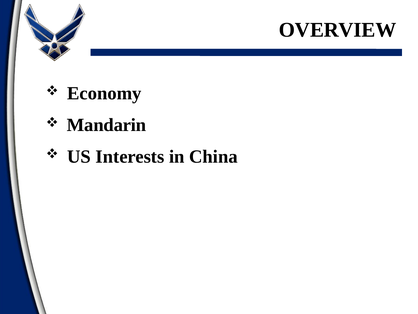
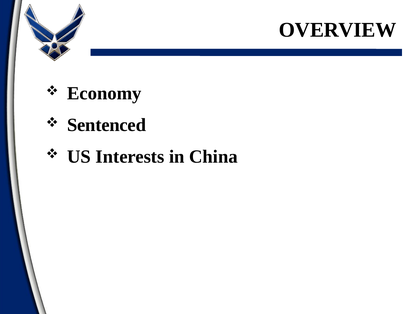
Mandarin: Mandarin -> Sentenced
